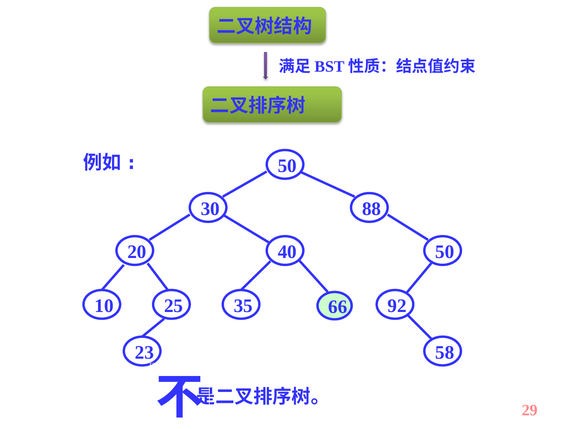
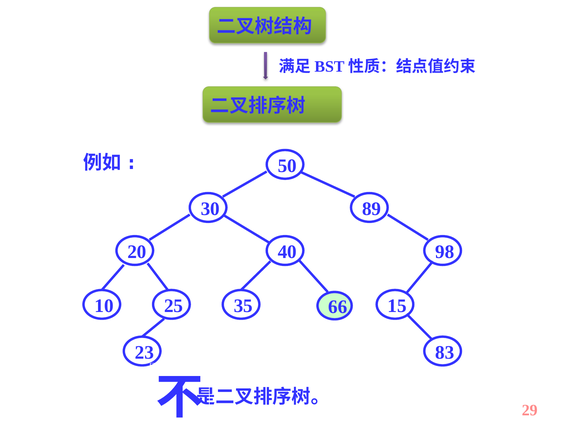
88: 88 -> 89
20 50: 50 -> 98
92: 92 -> 15
58: 58 -> 83
